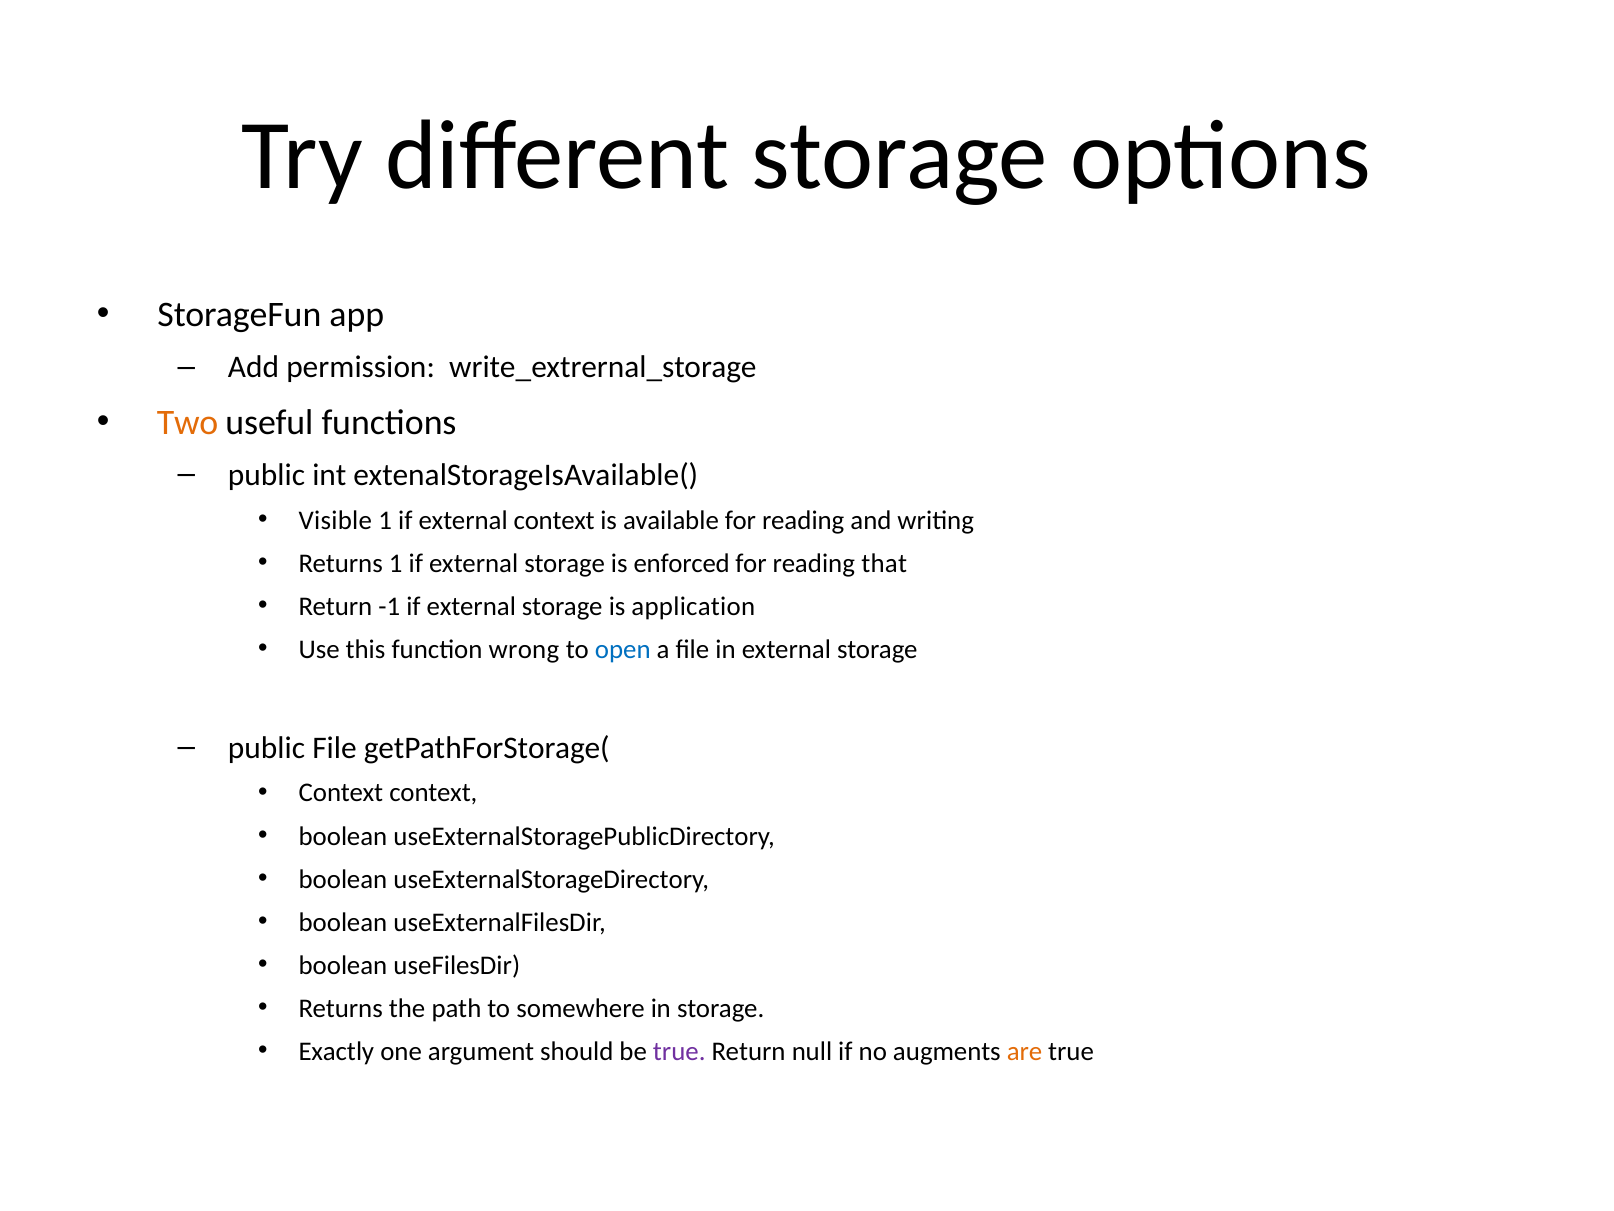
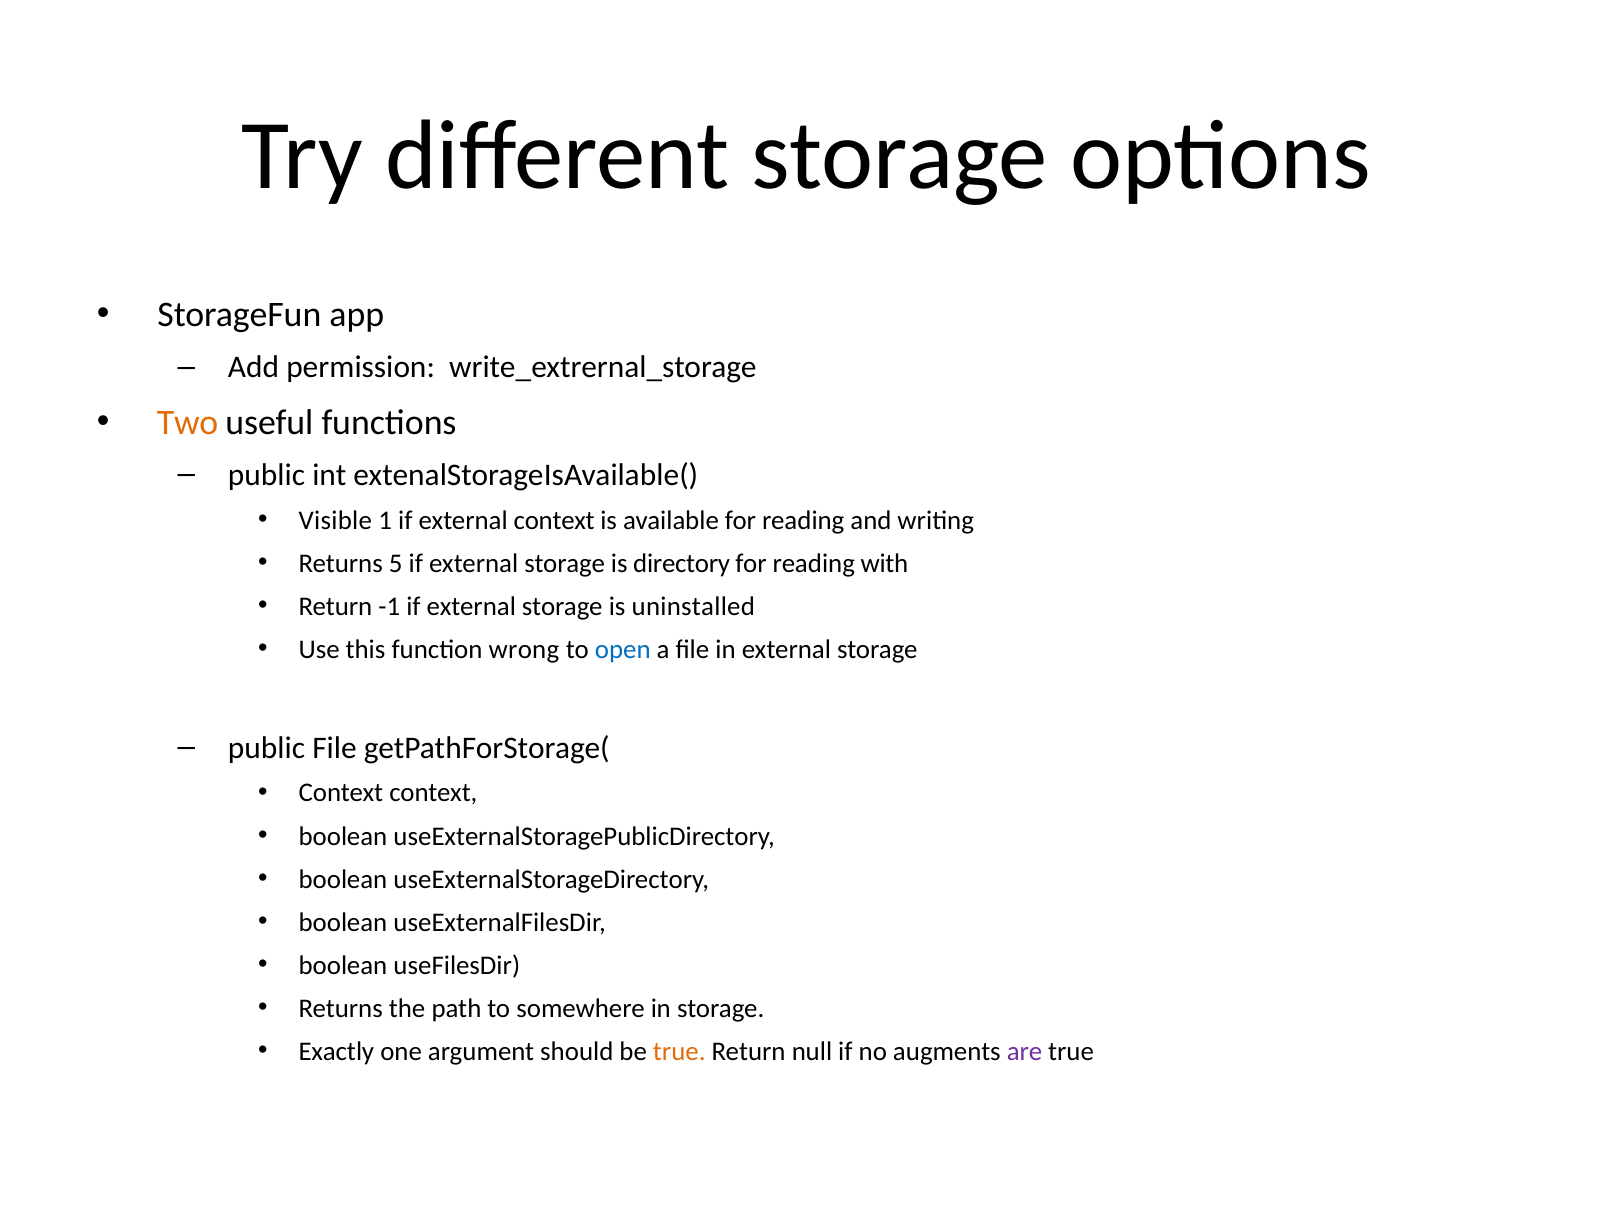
Returns 1: 1 -> 5
enforced: enforced -> directory
that: that -> with
application: application -> uninstalled
true at (679, 1051) colour: purple -> orange
are colour: orange -> purple
